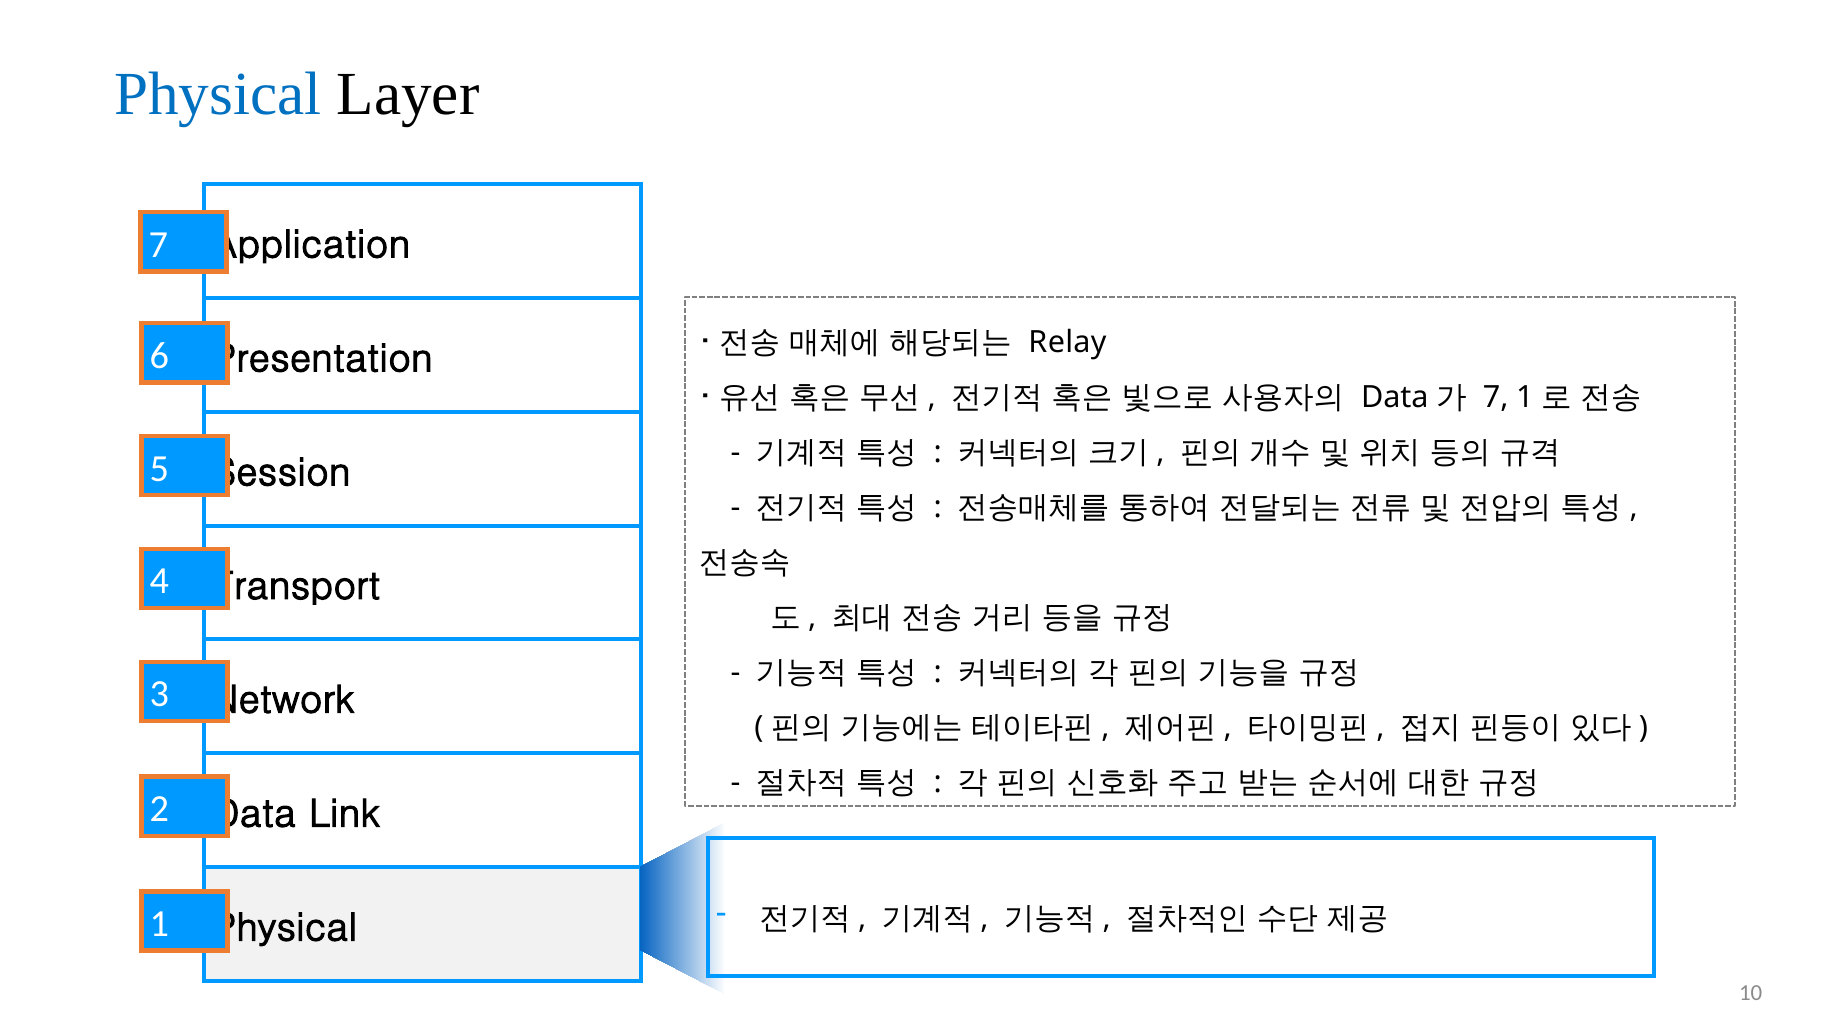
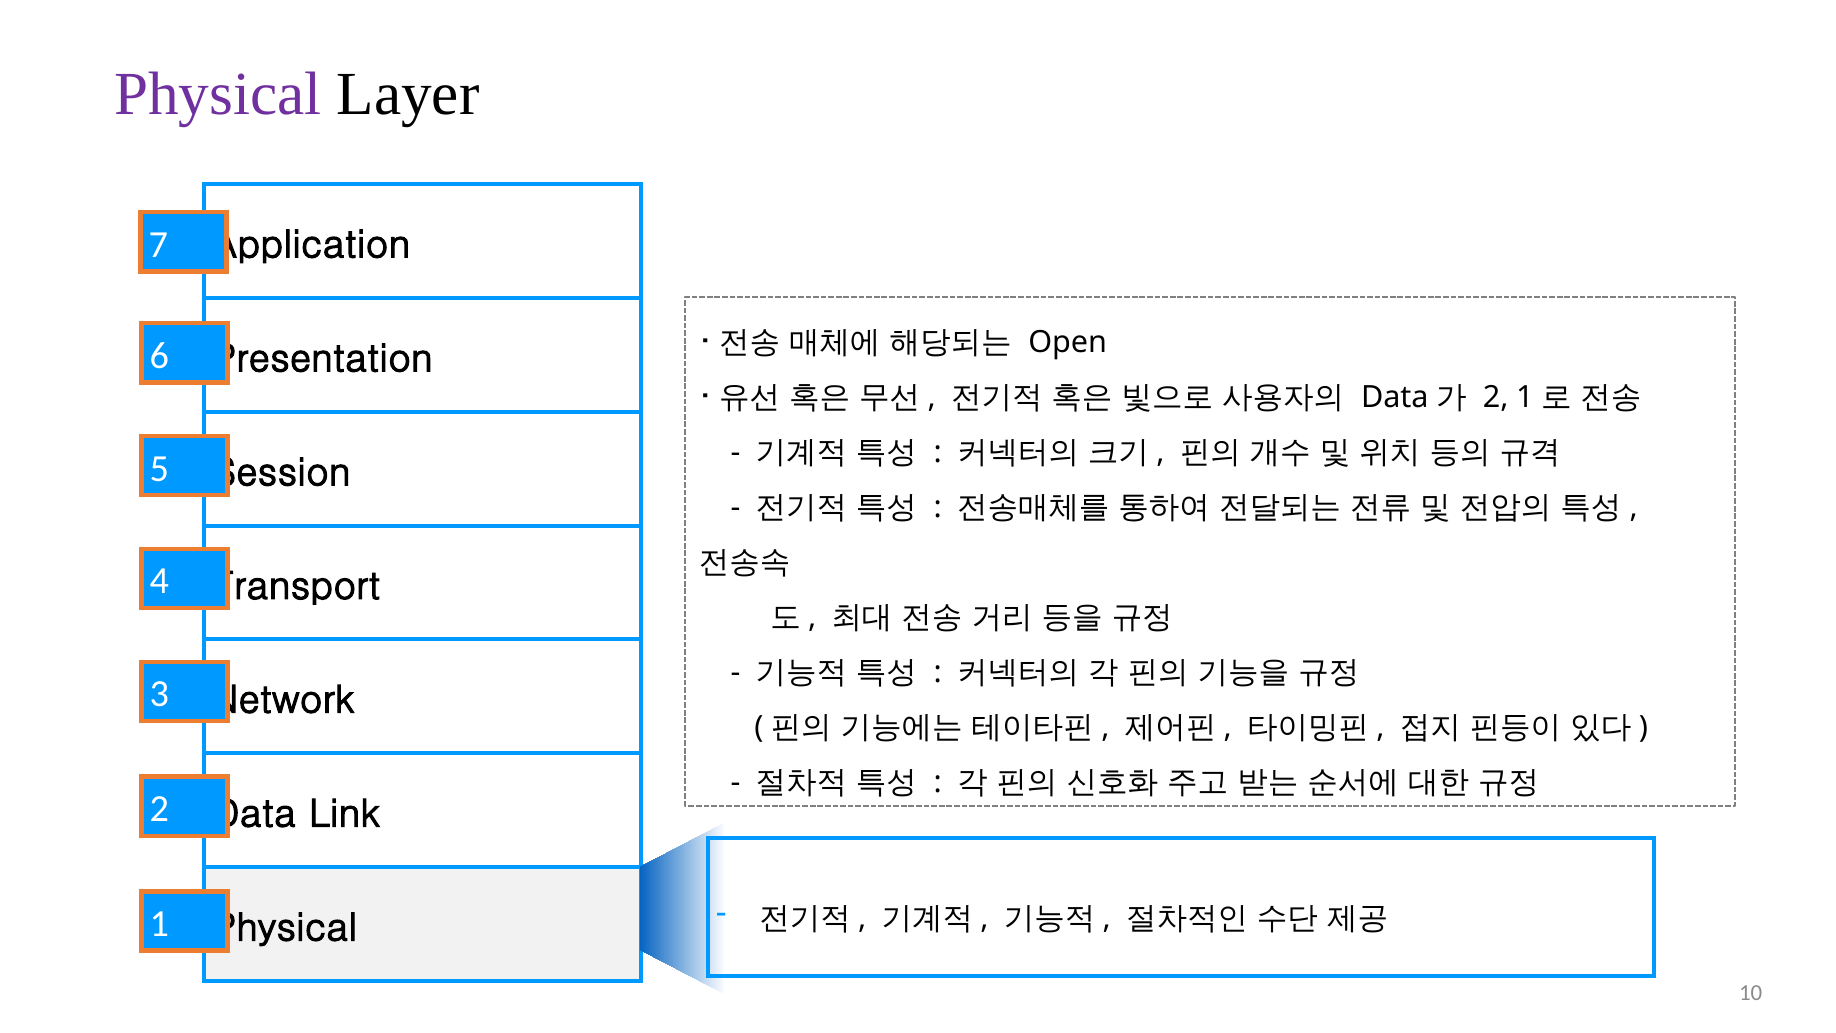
Physical at (218, 95) colour: blue -> purple
Relay: Relay -> Open
7 at (1496, 397): 7 -> 2
